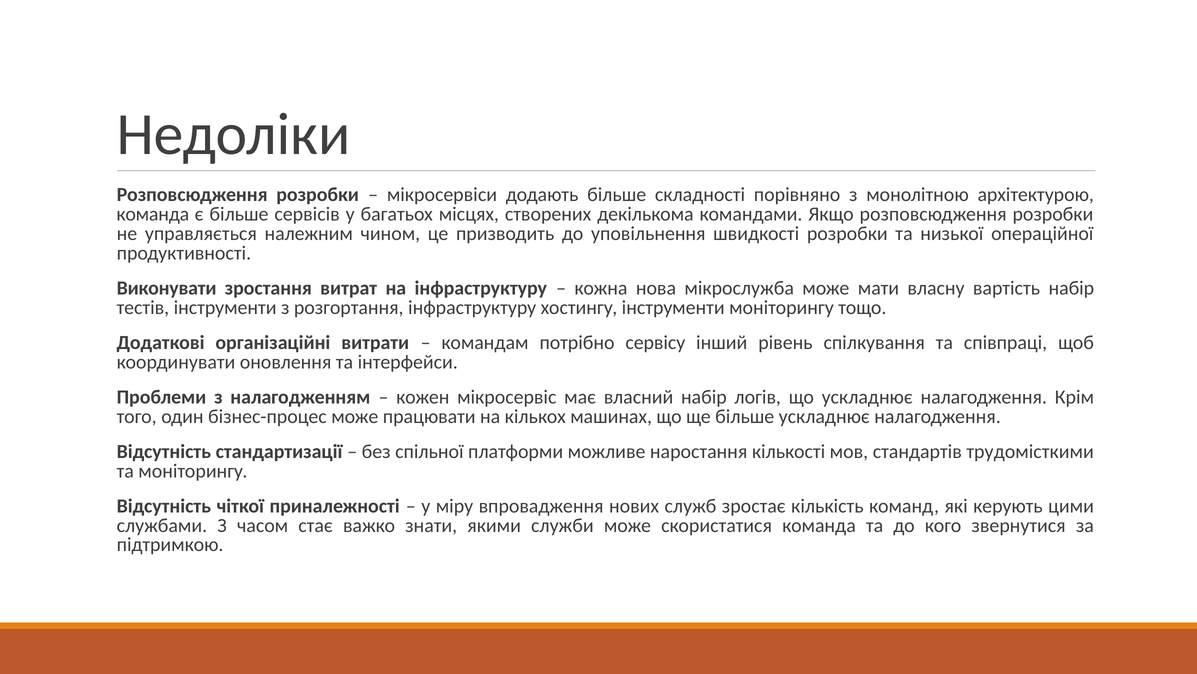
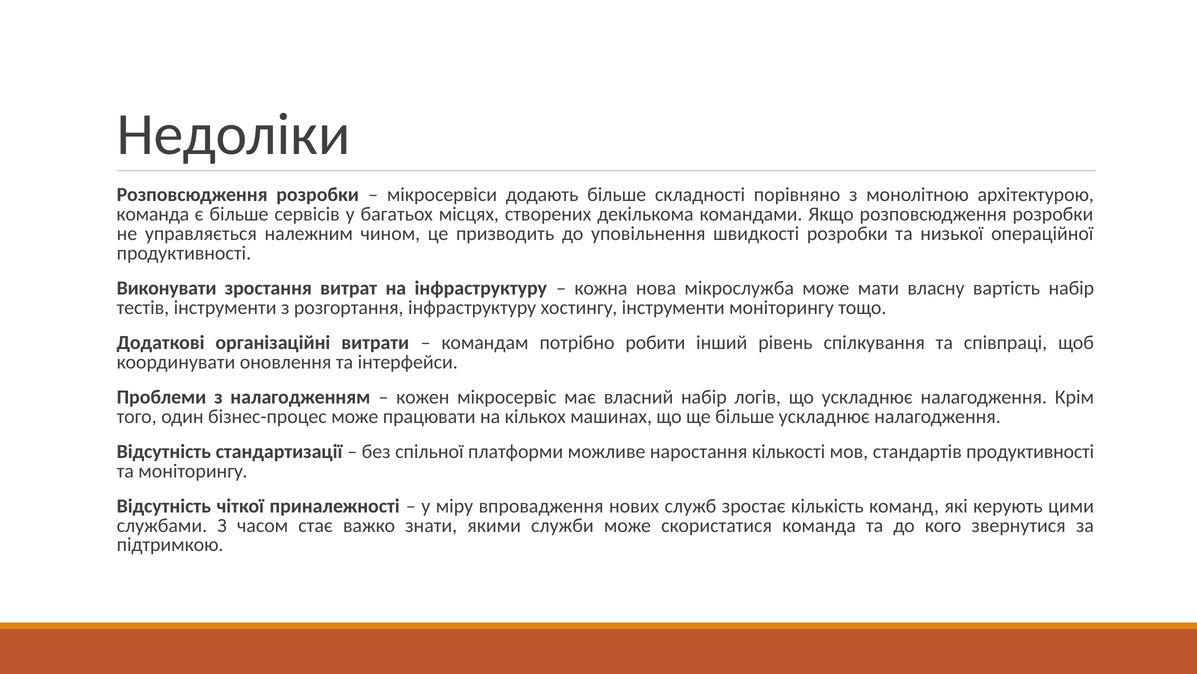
сервісу: сервісу -> робити
стандартів трудомісткими: трудомісткими -> продуктивності
